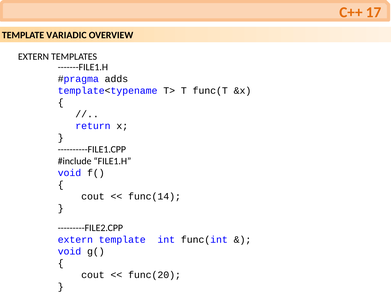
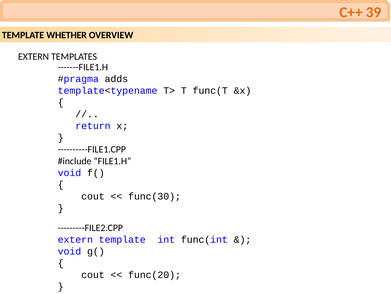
17: 17 -> 39
VARIADIC: VARIADIC -> WHETHER
func(14: func(14 -> func(30
